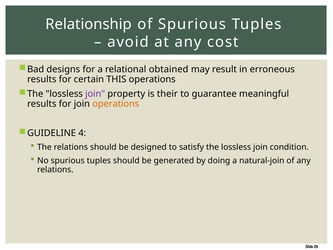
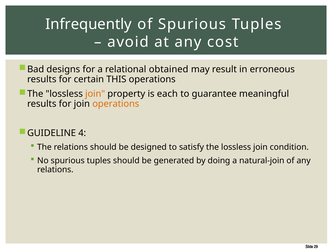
Relationship: Relationship -> Infrequently
join at (95, 94) colour: purple -> orange
their: their -> each
